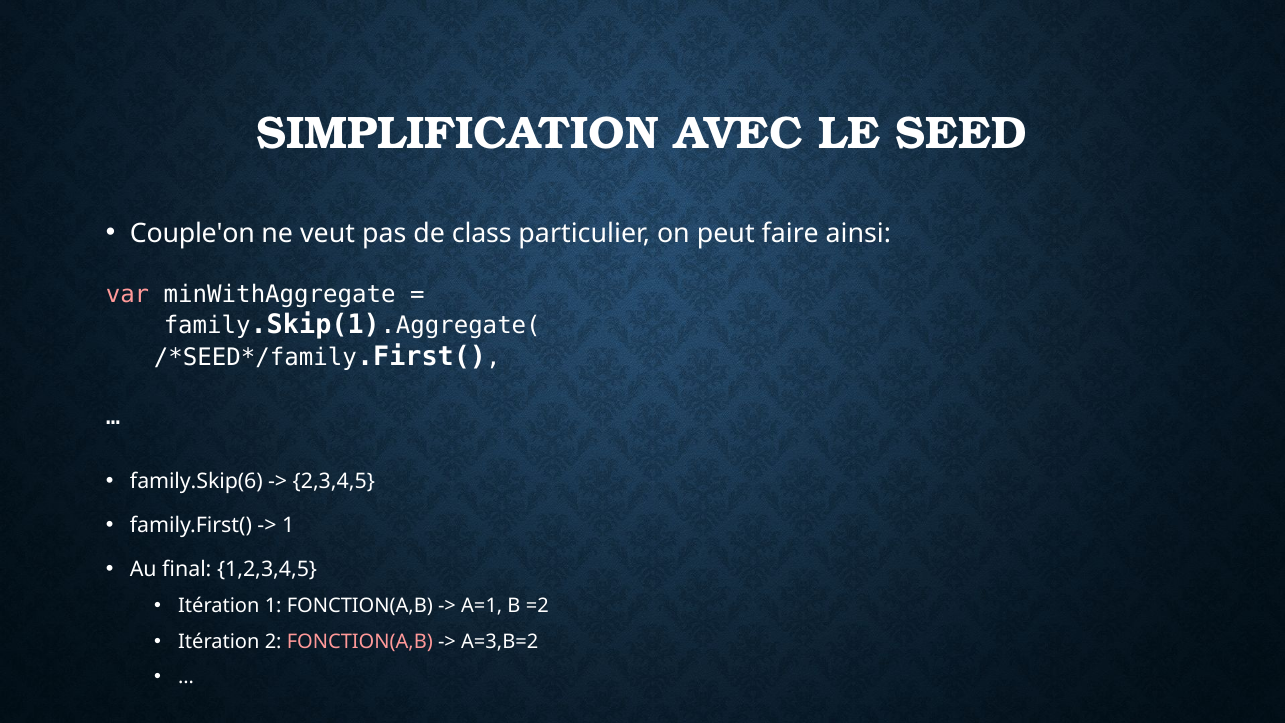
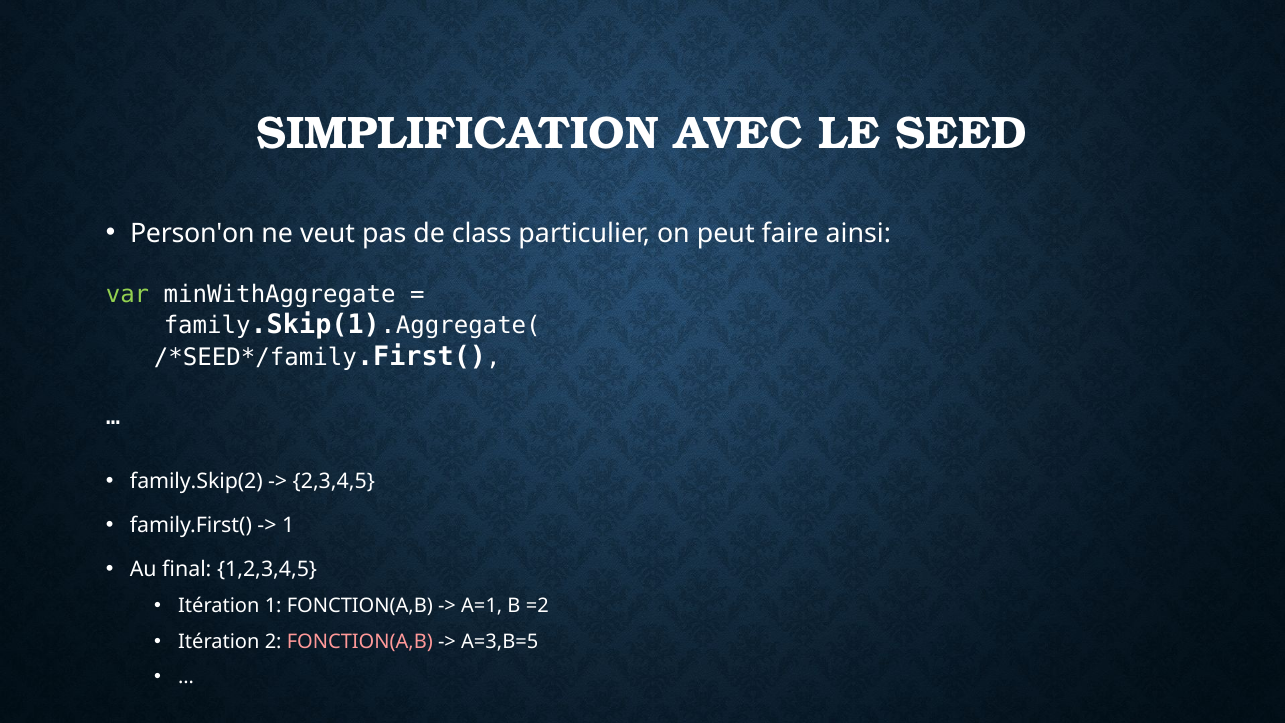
Couple'on: Couple'on -> Person'on
var colour: pink -> light green
family.Skip(6: family.Skip(6 -> family.Skip(2
A=3,B=2: A=3,B=2 -> A=3,B=5
